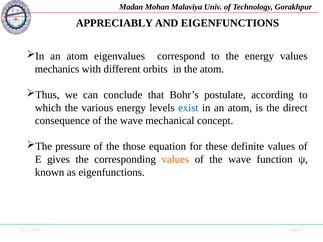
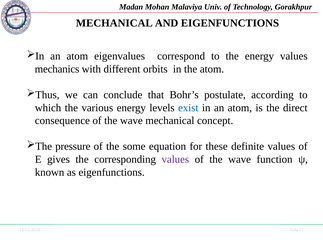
APPRECIABLY at (114, 23): APPRECIABLY -> MECHANICAL
those: those -> some
values at (175, 160) colour: orange -> purple
